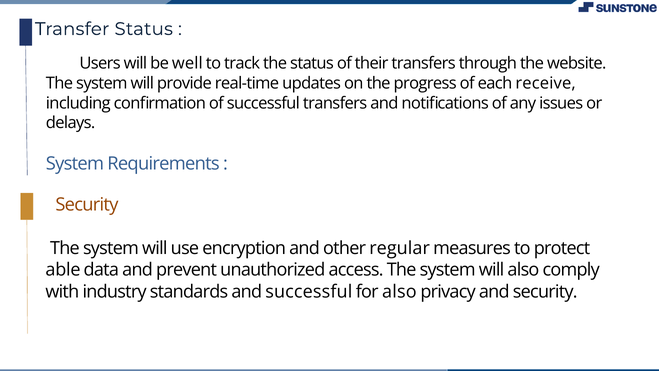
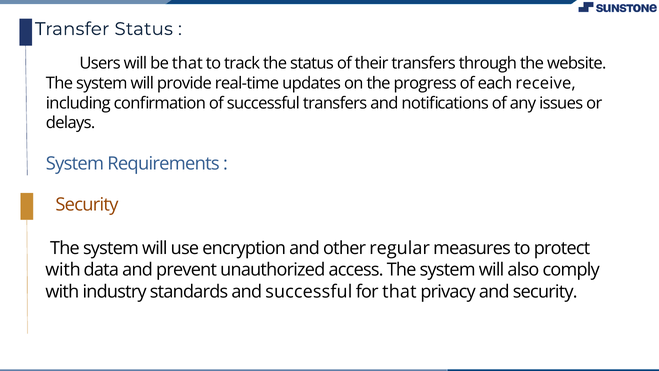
be well: well -> that
able at (63, 270): able -> with
for also: also -> that
